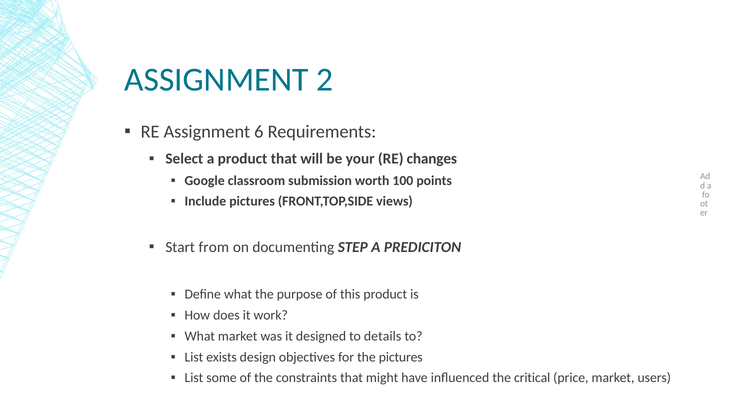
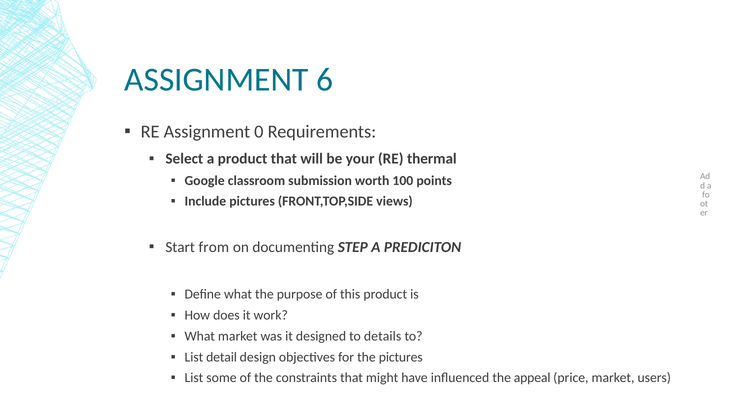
2: 2 -> 6
6: 6 -> 0
changes: changes -> thermal
exists: exists -> detail
critical: critical -> appeal
